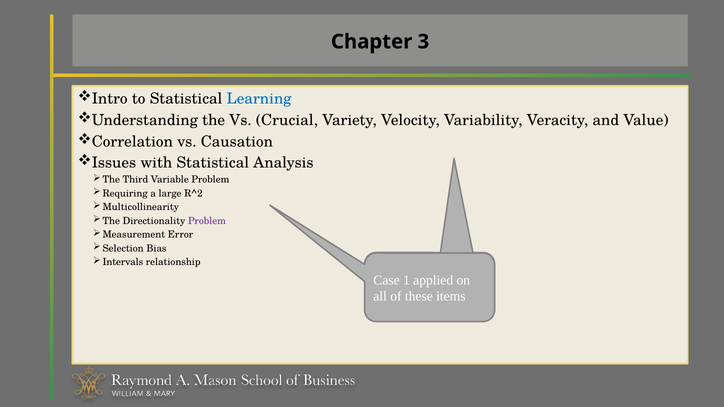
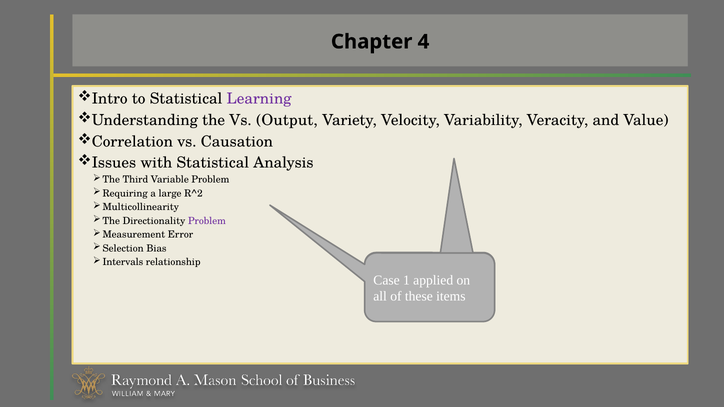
3: 3 -> 4
Learning colour: blue -> purple
Crucial: Crucial -> Output
